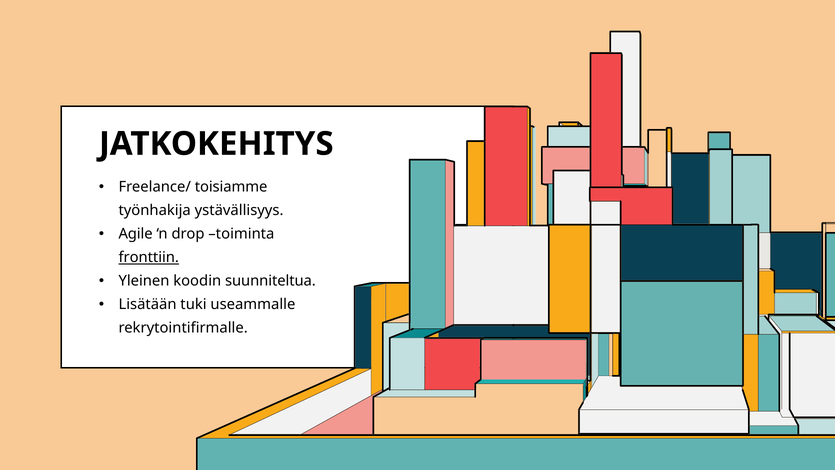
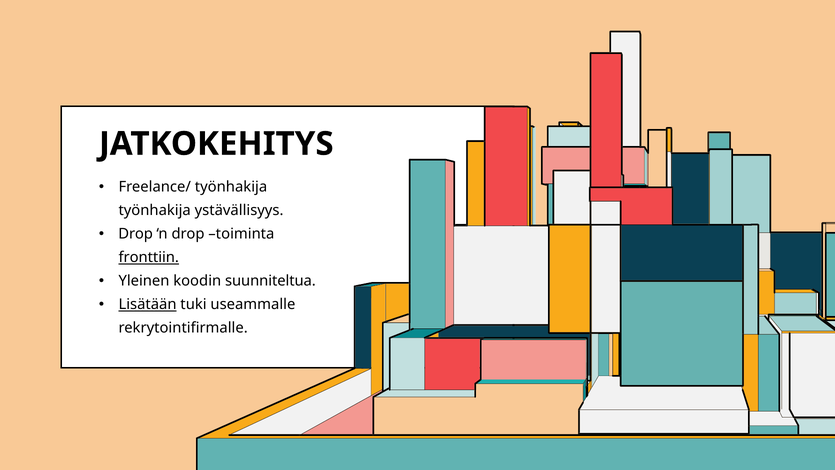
Freelance/ toisiamme: toisiamme -> työnhakija
Agile at (136, 234): Agile -> Drop
Lisätään underline: none -> present
